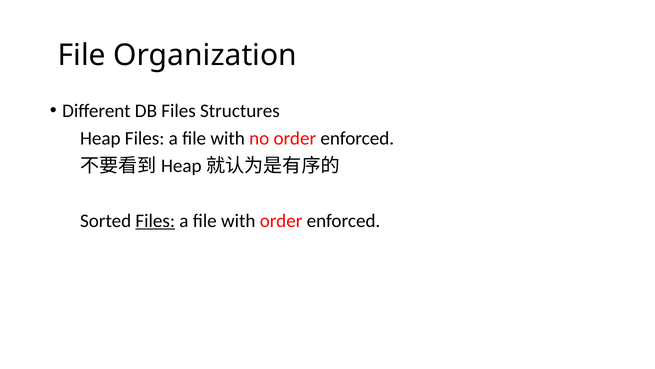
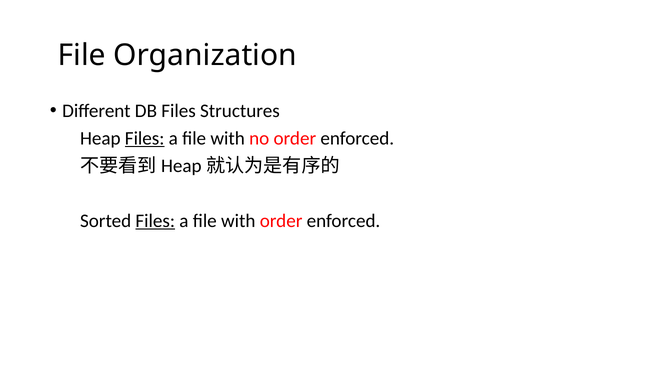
Files at (145, 138) underline: none -> present
